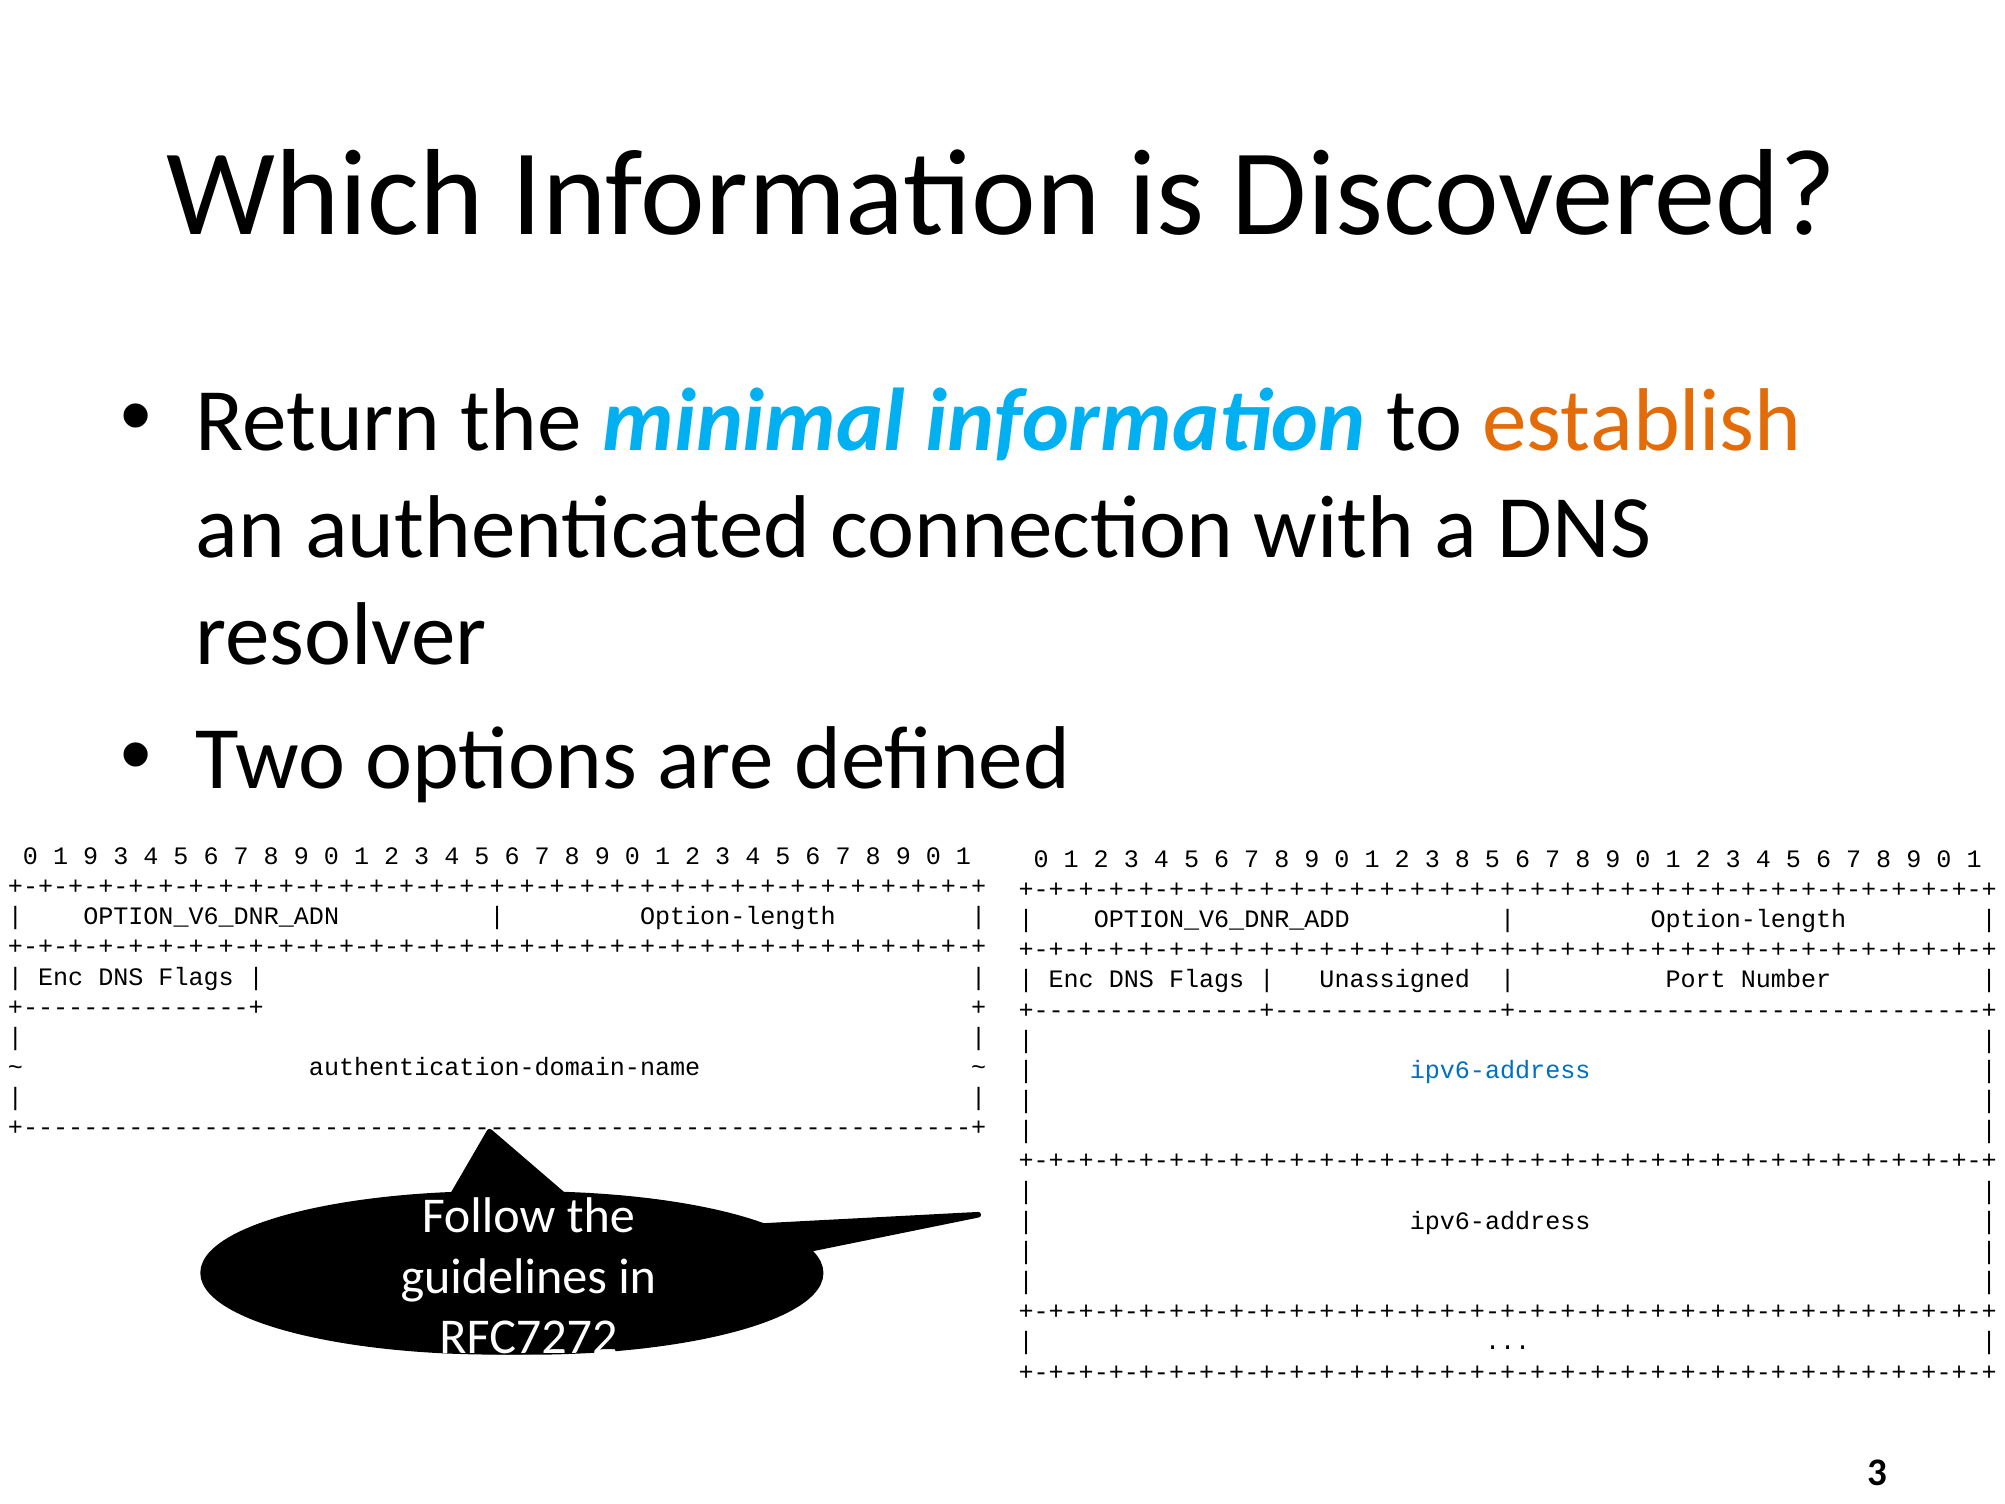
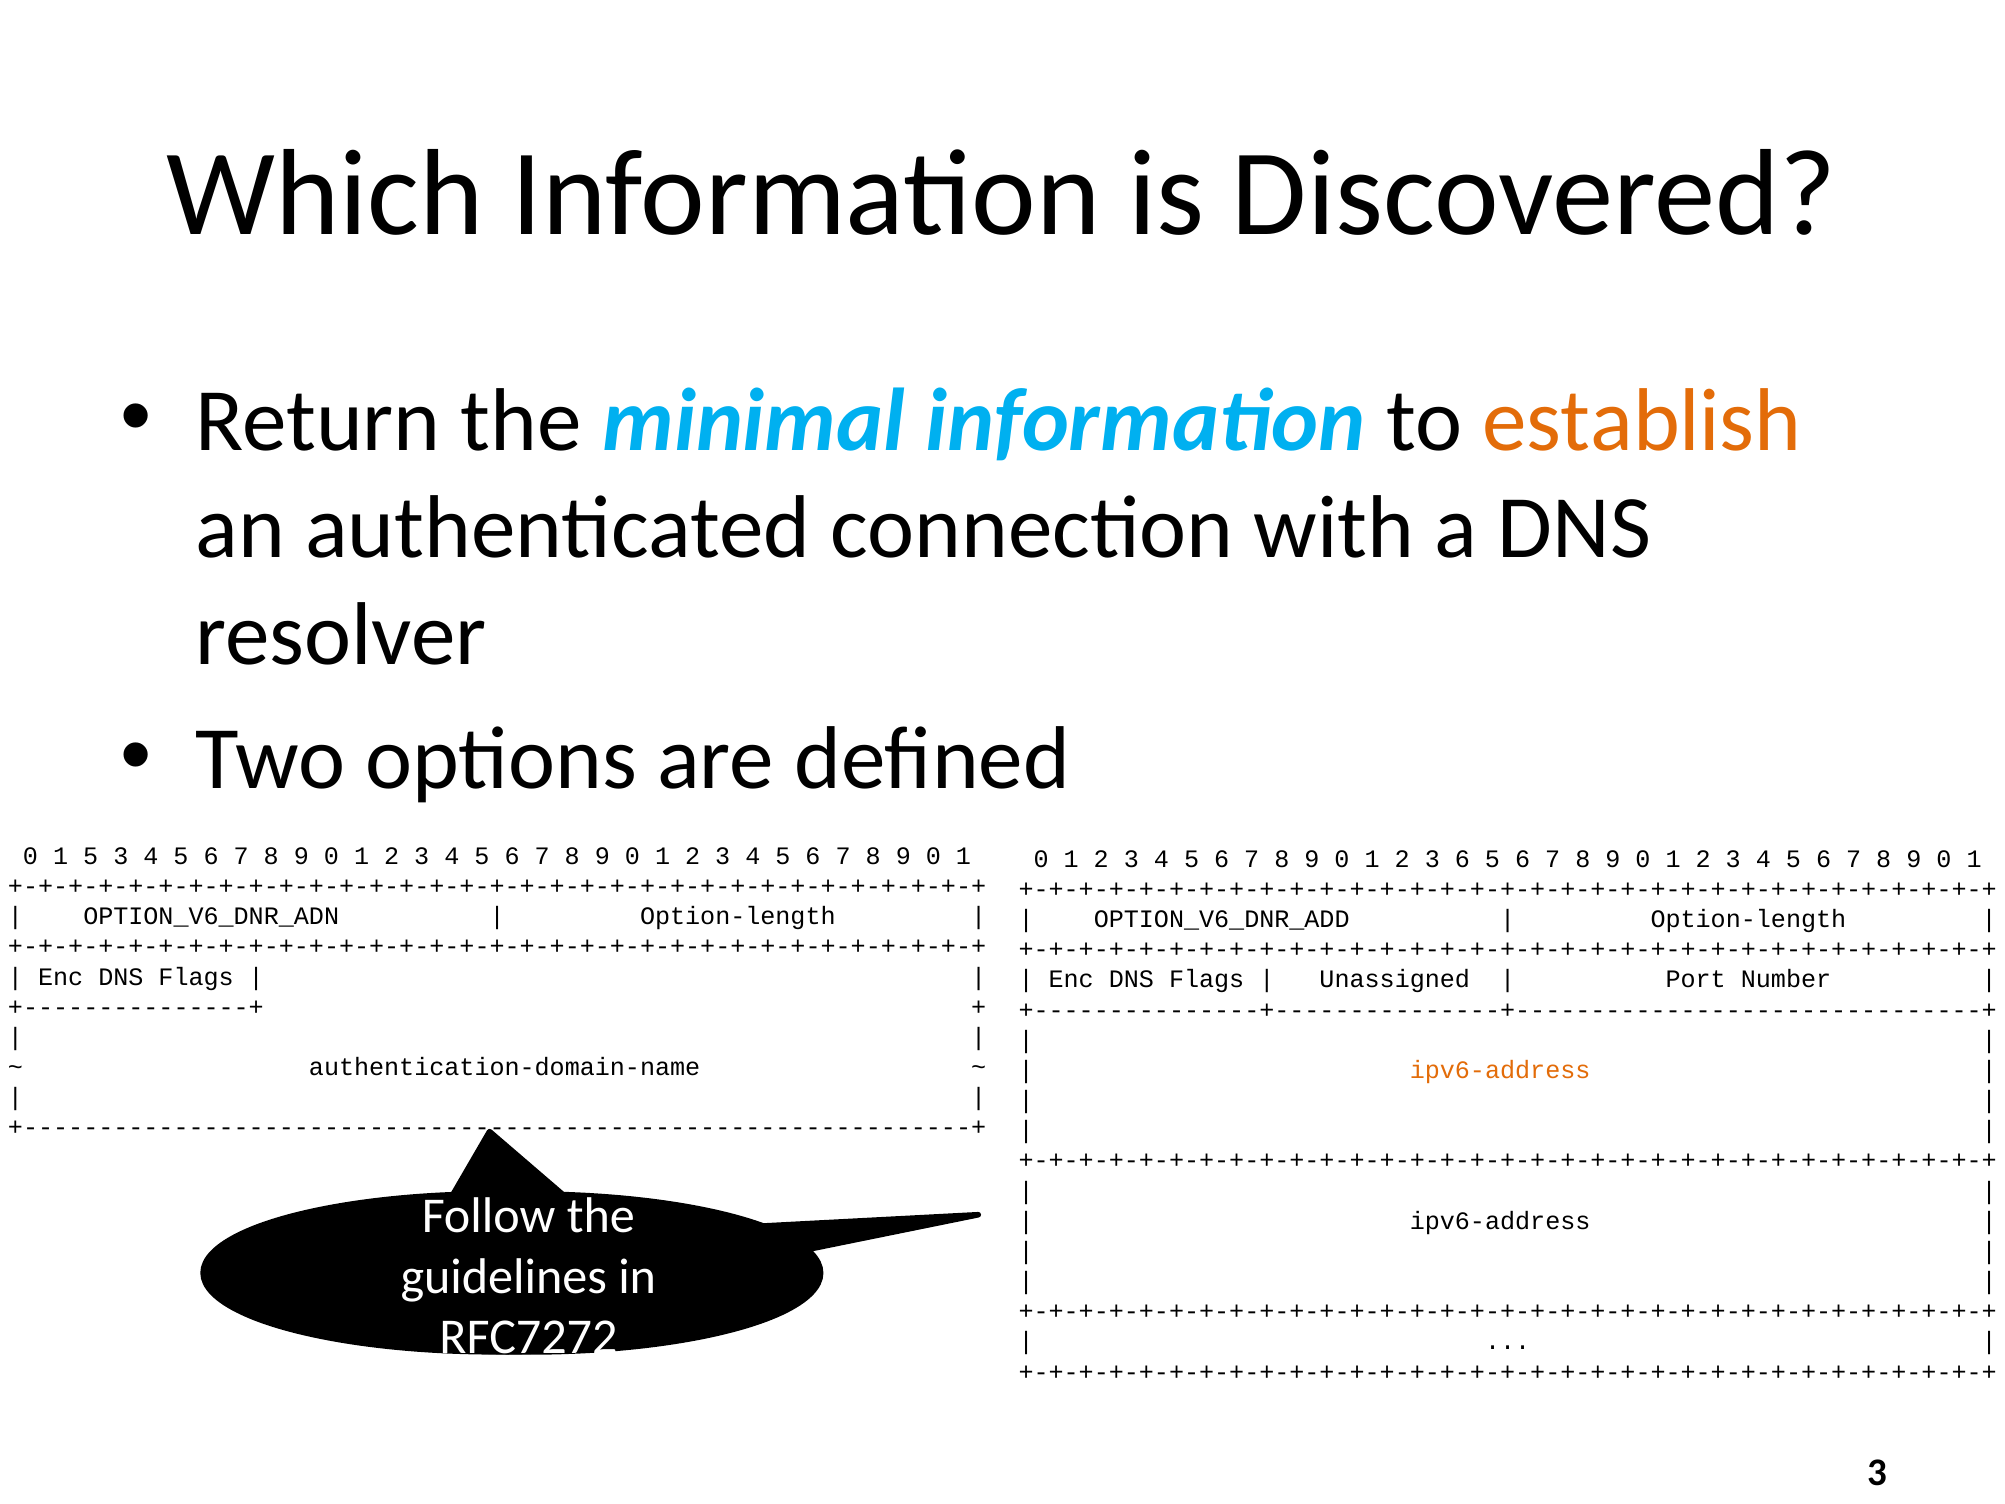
1 9: 9 -> 5
3 8: 8 -> 6
ipv6-address at (1500, 1070) colour: blue -> orange
